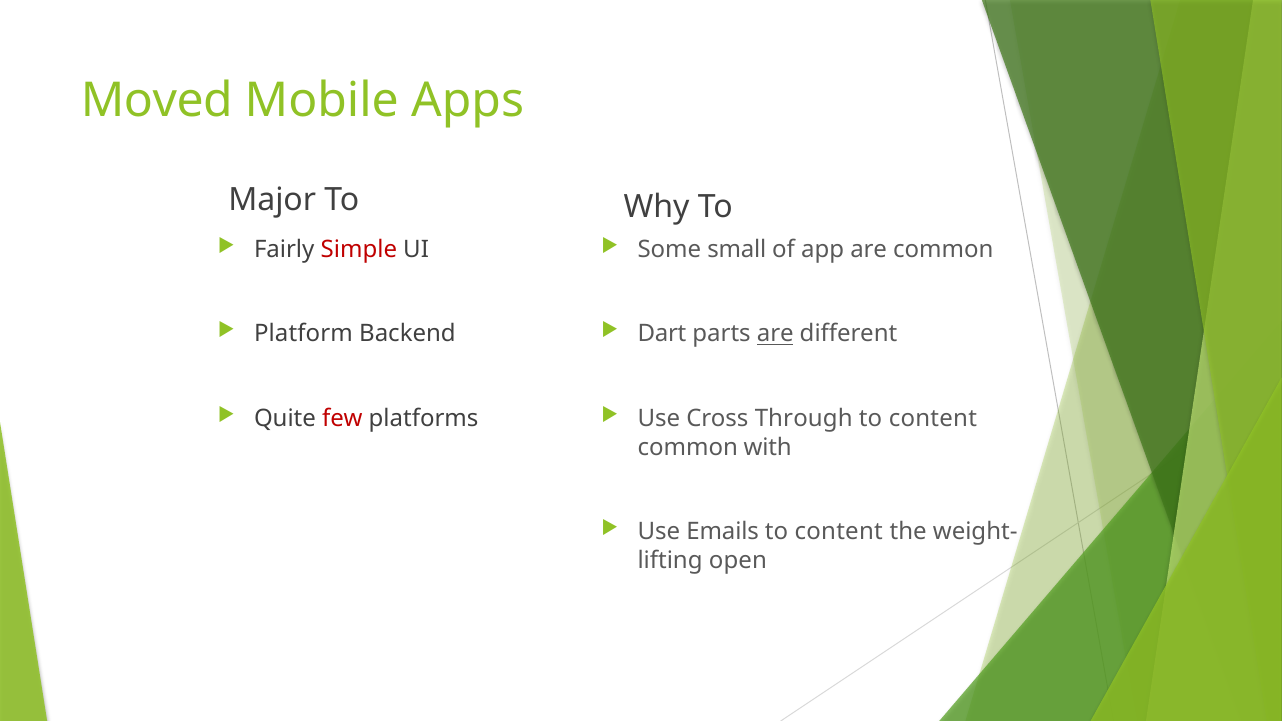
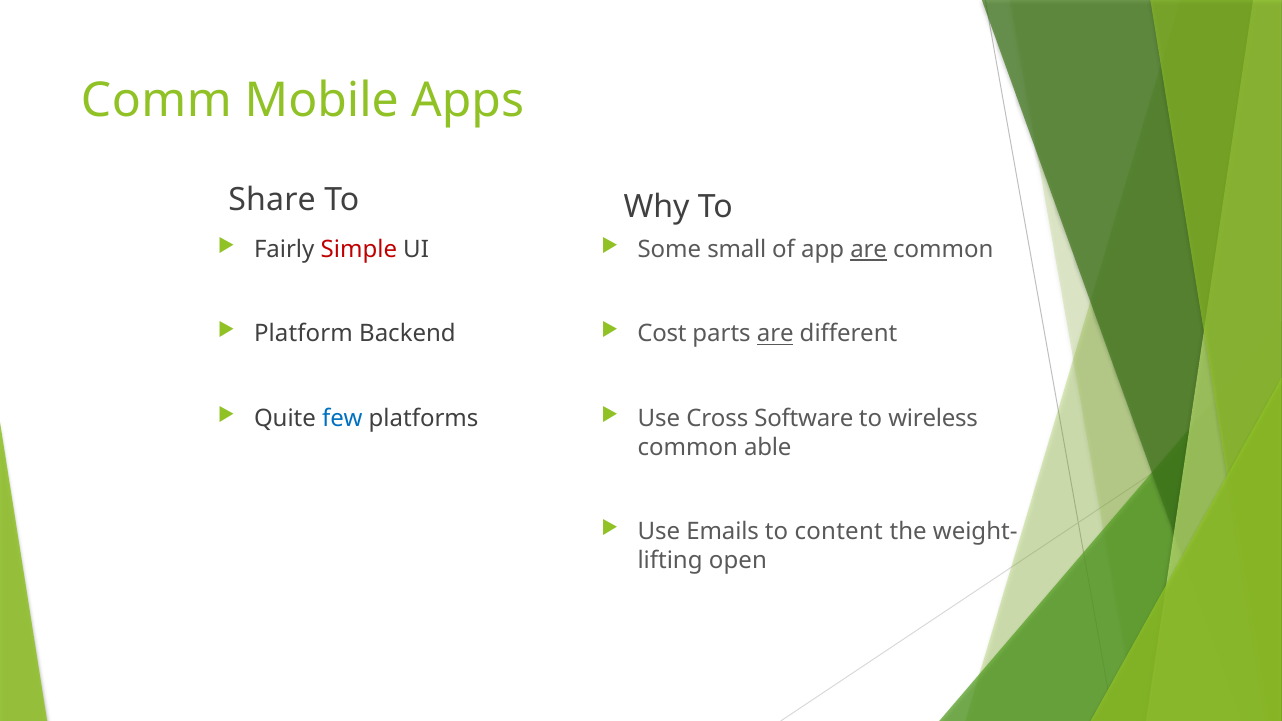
Moved: Moved -> Comm
Major: Major -> Share
are at (869, 250) underline: none -> present
Dart: Dart -> Cost
Through: Through -> Software
content at (933, 418): content -> wireless
few colour: red -> blue
with: with -> able
